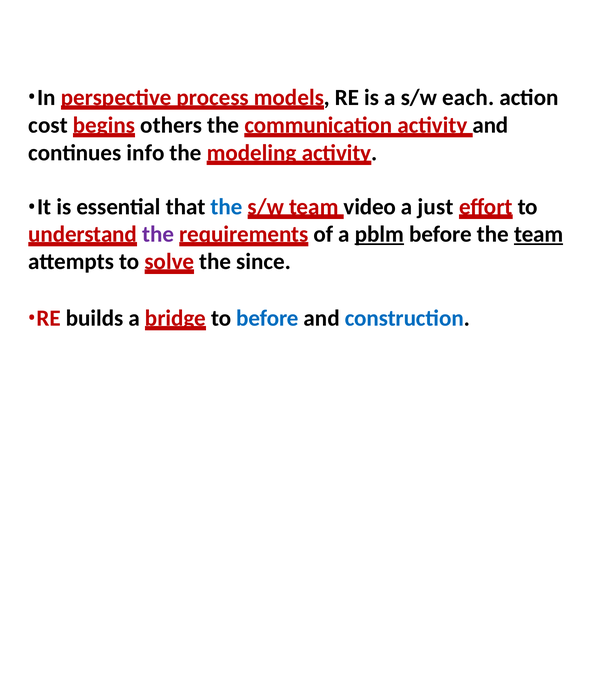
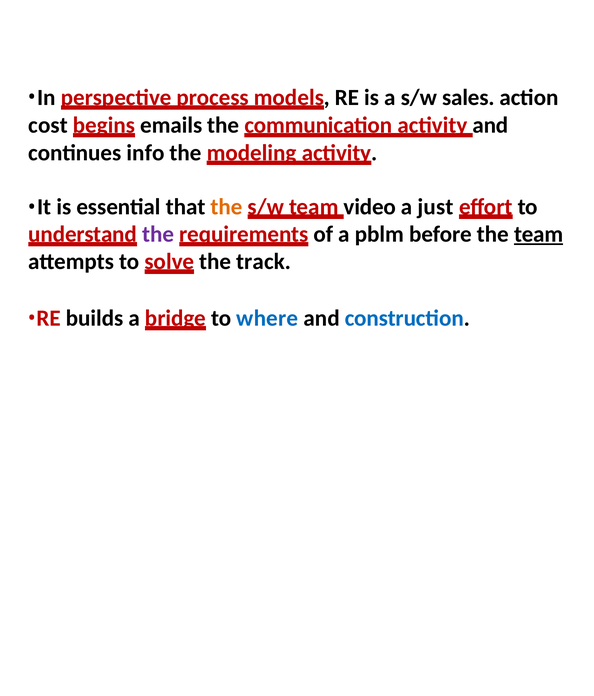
each: each -> sales
others: others -> emails
the at (227, 206) colour: blue -> orange
pblm underline: present -> none
since: since -> track
to before: before -> where
